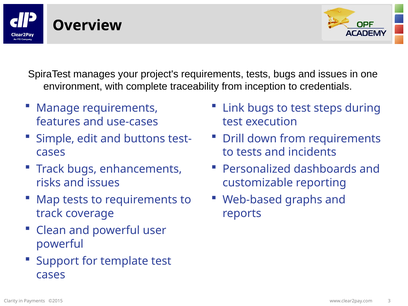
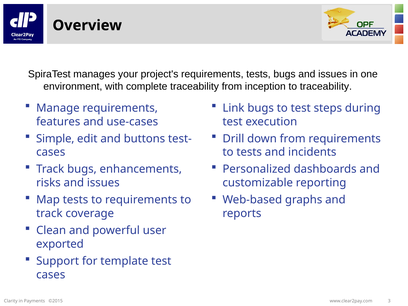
to credentials: credentials -> traceability
powerful at (60, 244): powerful -> exported
